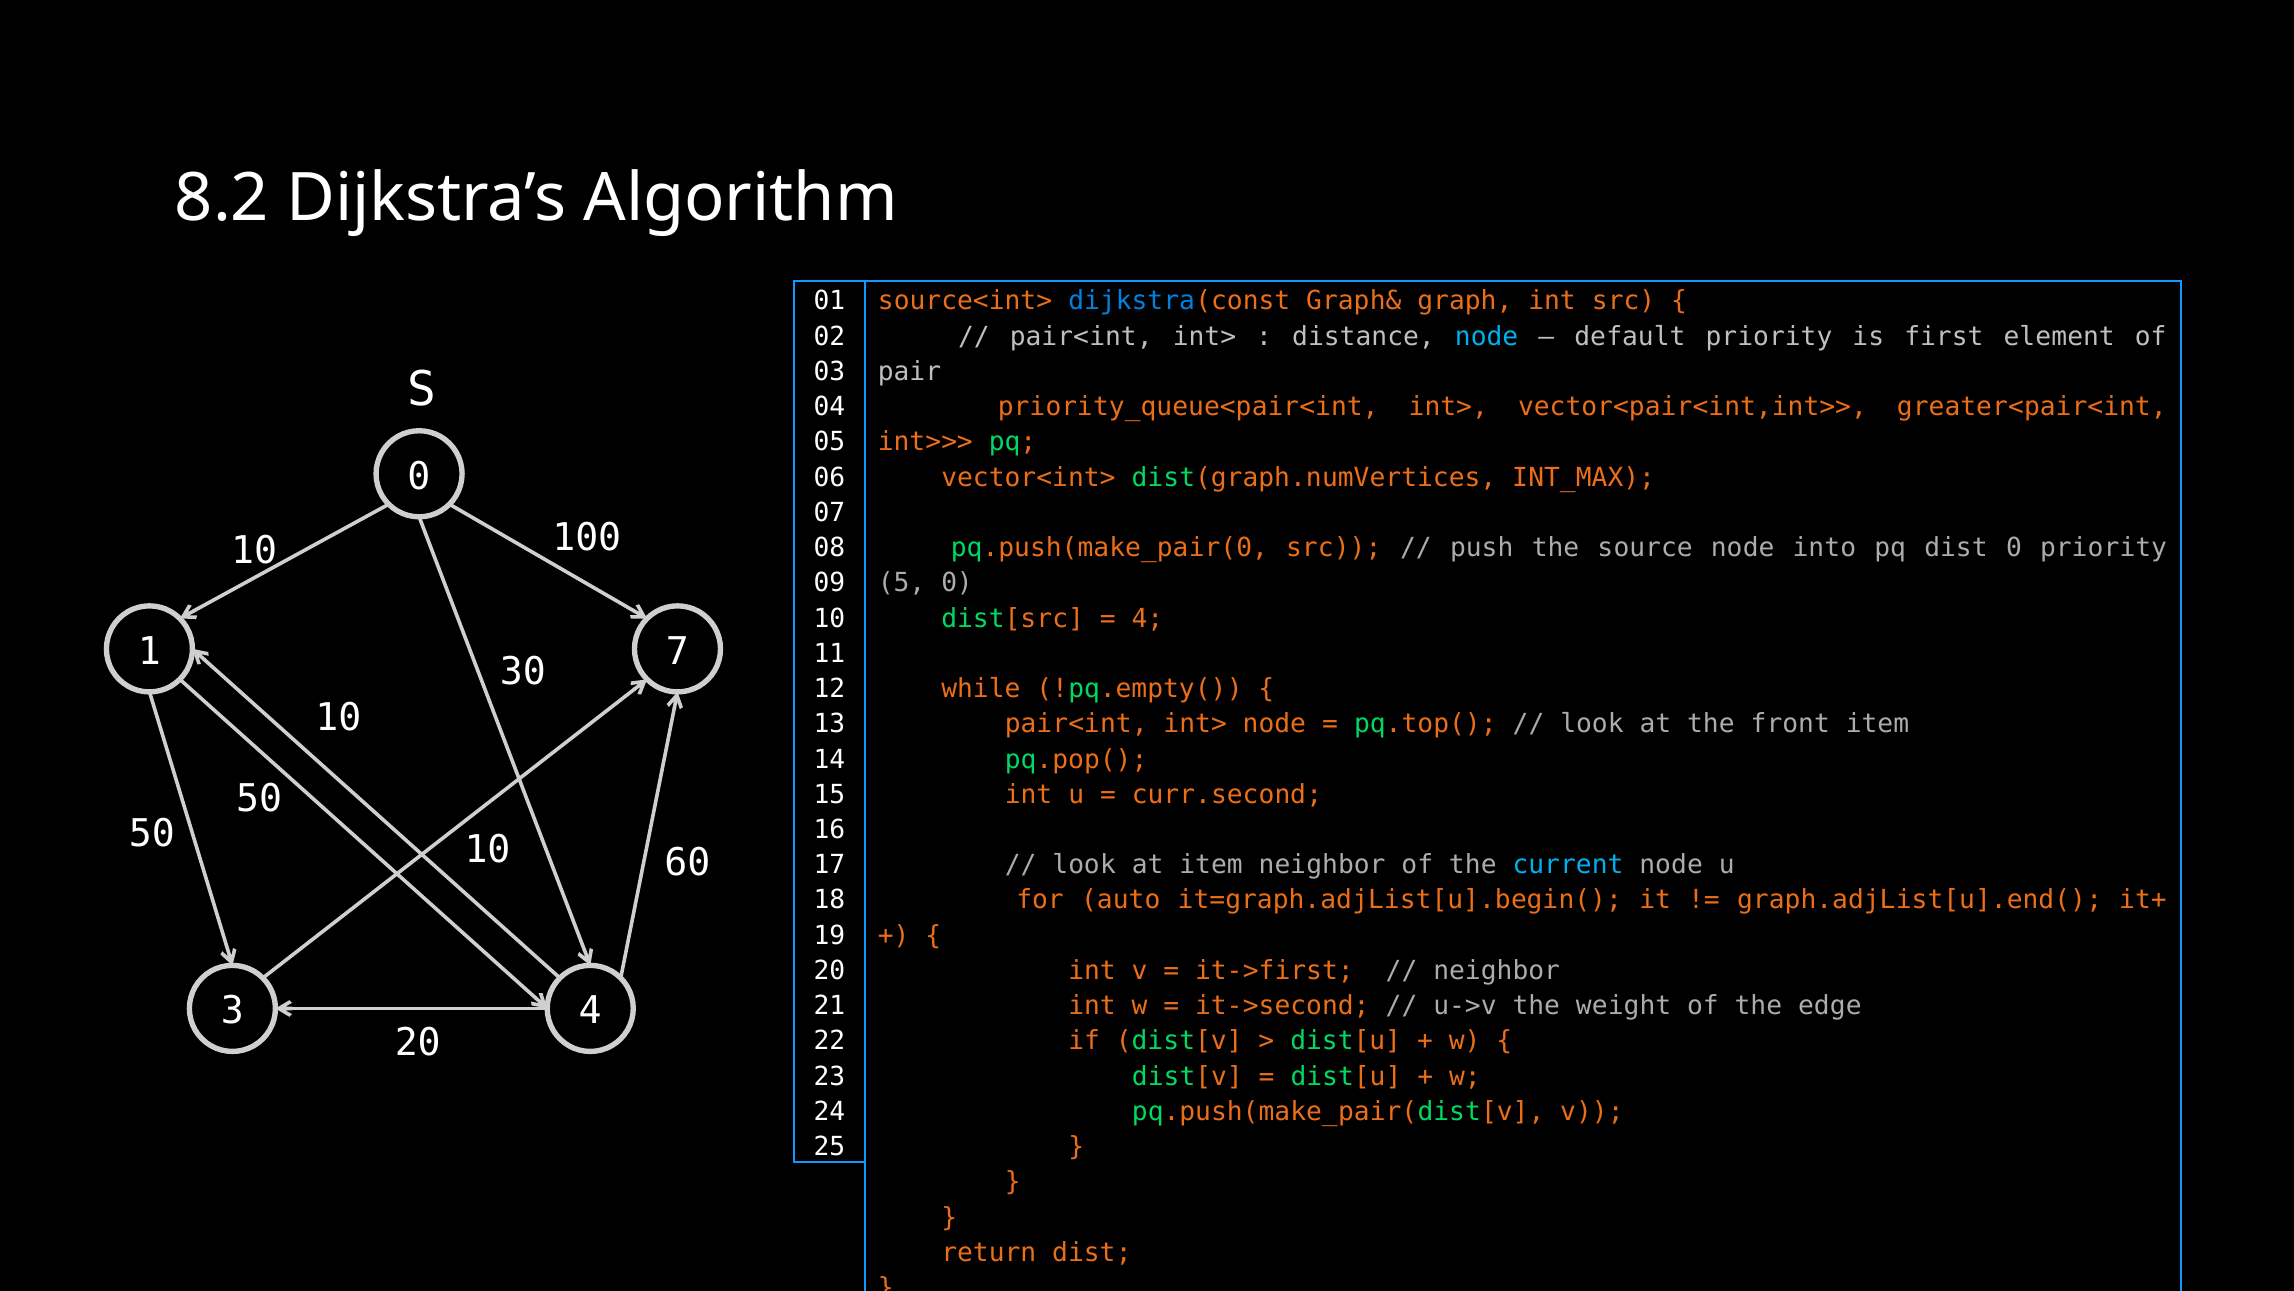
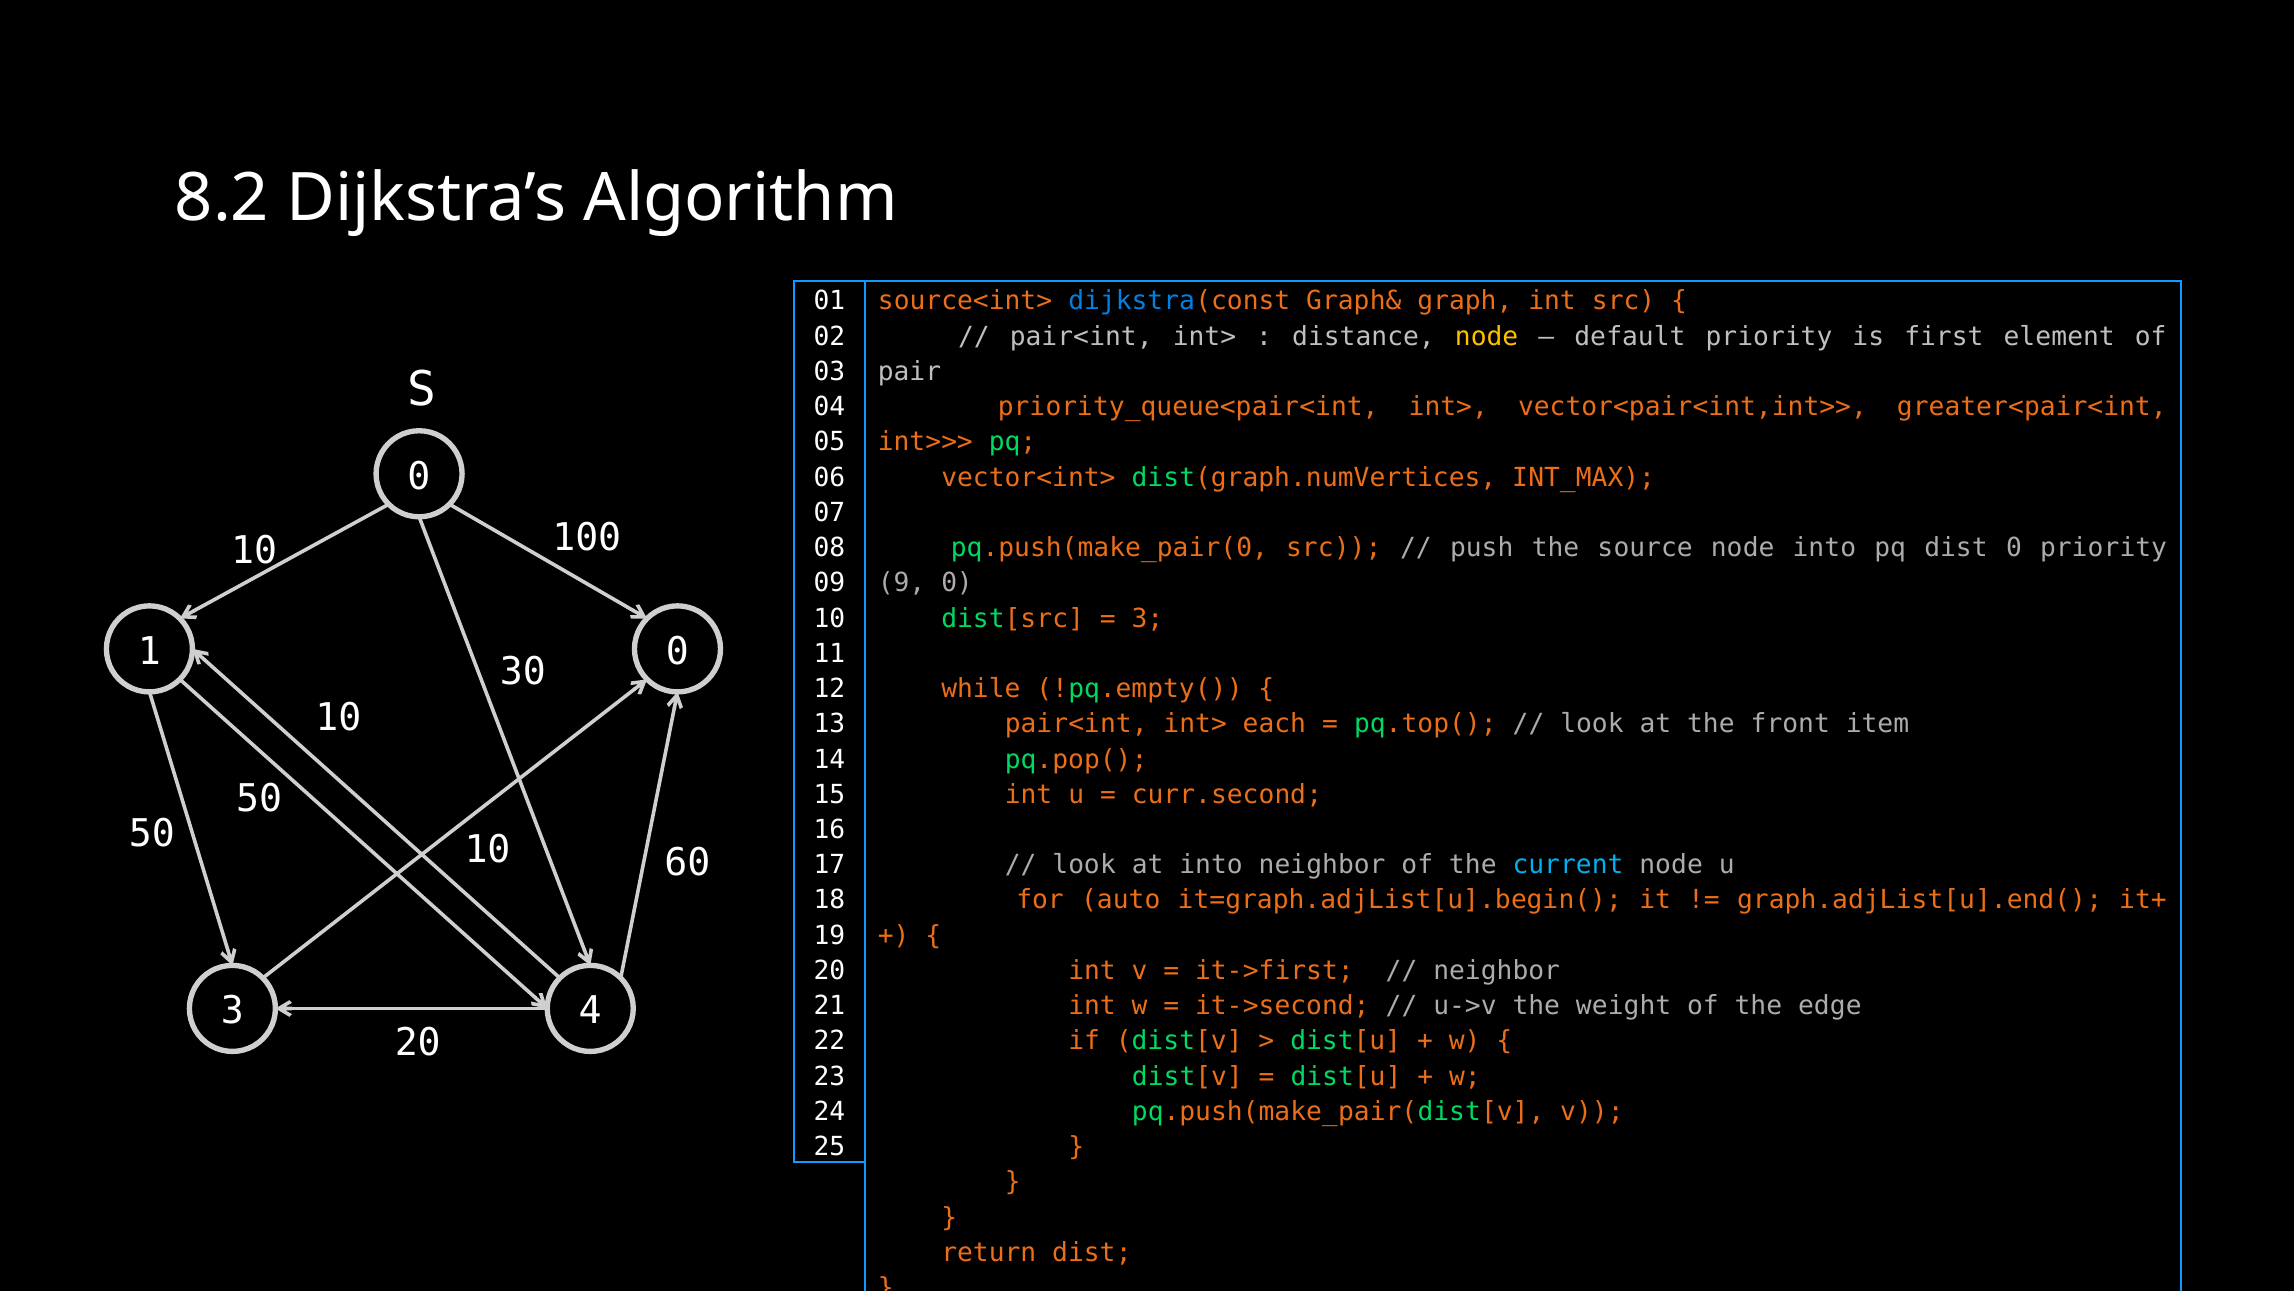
node at (1487, 336) colour: light blue -> yellow
5: 5 -> 9
4 at (1147, 618): 4 -> 3
1 7: 7 -> 0
int> node: node -> each
at item: item -> into
